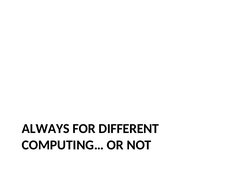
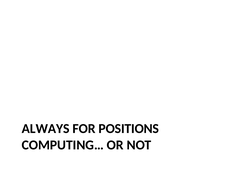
DIFFERENT: DIFFERENT -> POSITIONS
